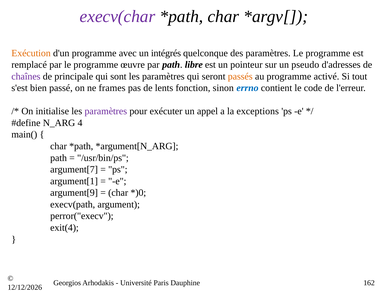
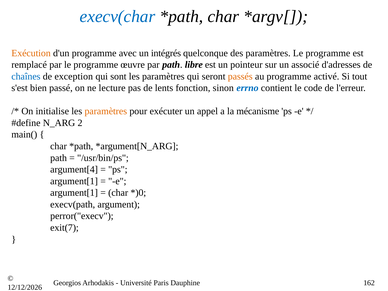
execv(char colour: purple -> blue
pseudo: pseudo -> associé
chaînes colour: purple -> blue
principale: principale -> exception
frames: frames -> lecture
paramètres at (106, 111) colour: purple -> orange
exceptions: exceptions -> mécanisme
4: 4 -> 2
argument[7: argument[7 -> argument[4
argument[9 at (74, 193): argument[9 -> argument[1
exit(4: exit(4 -> exit(7
